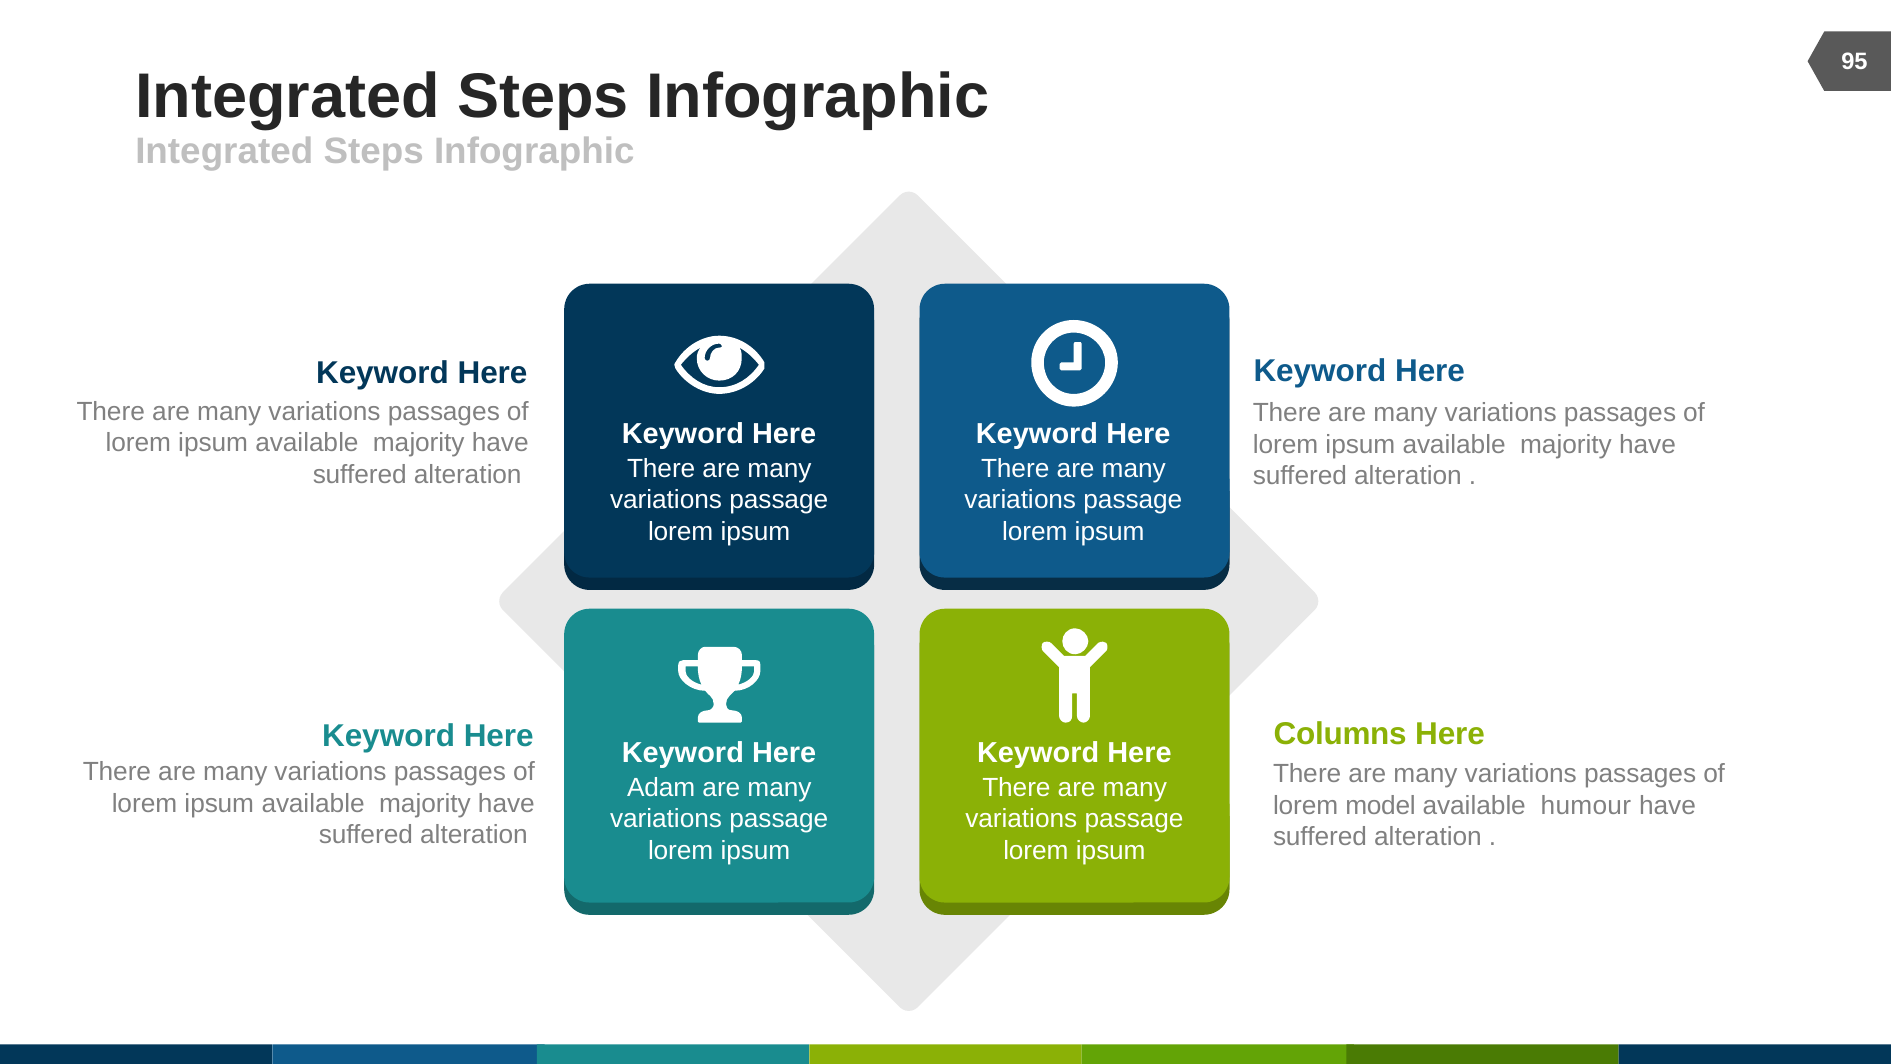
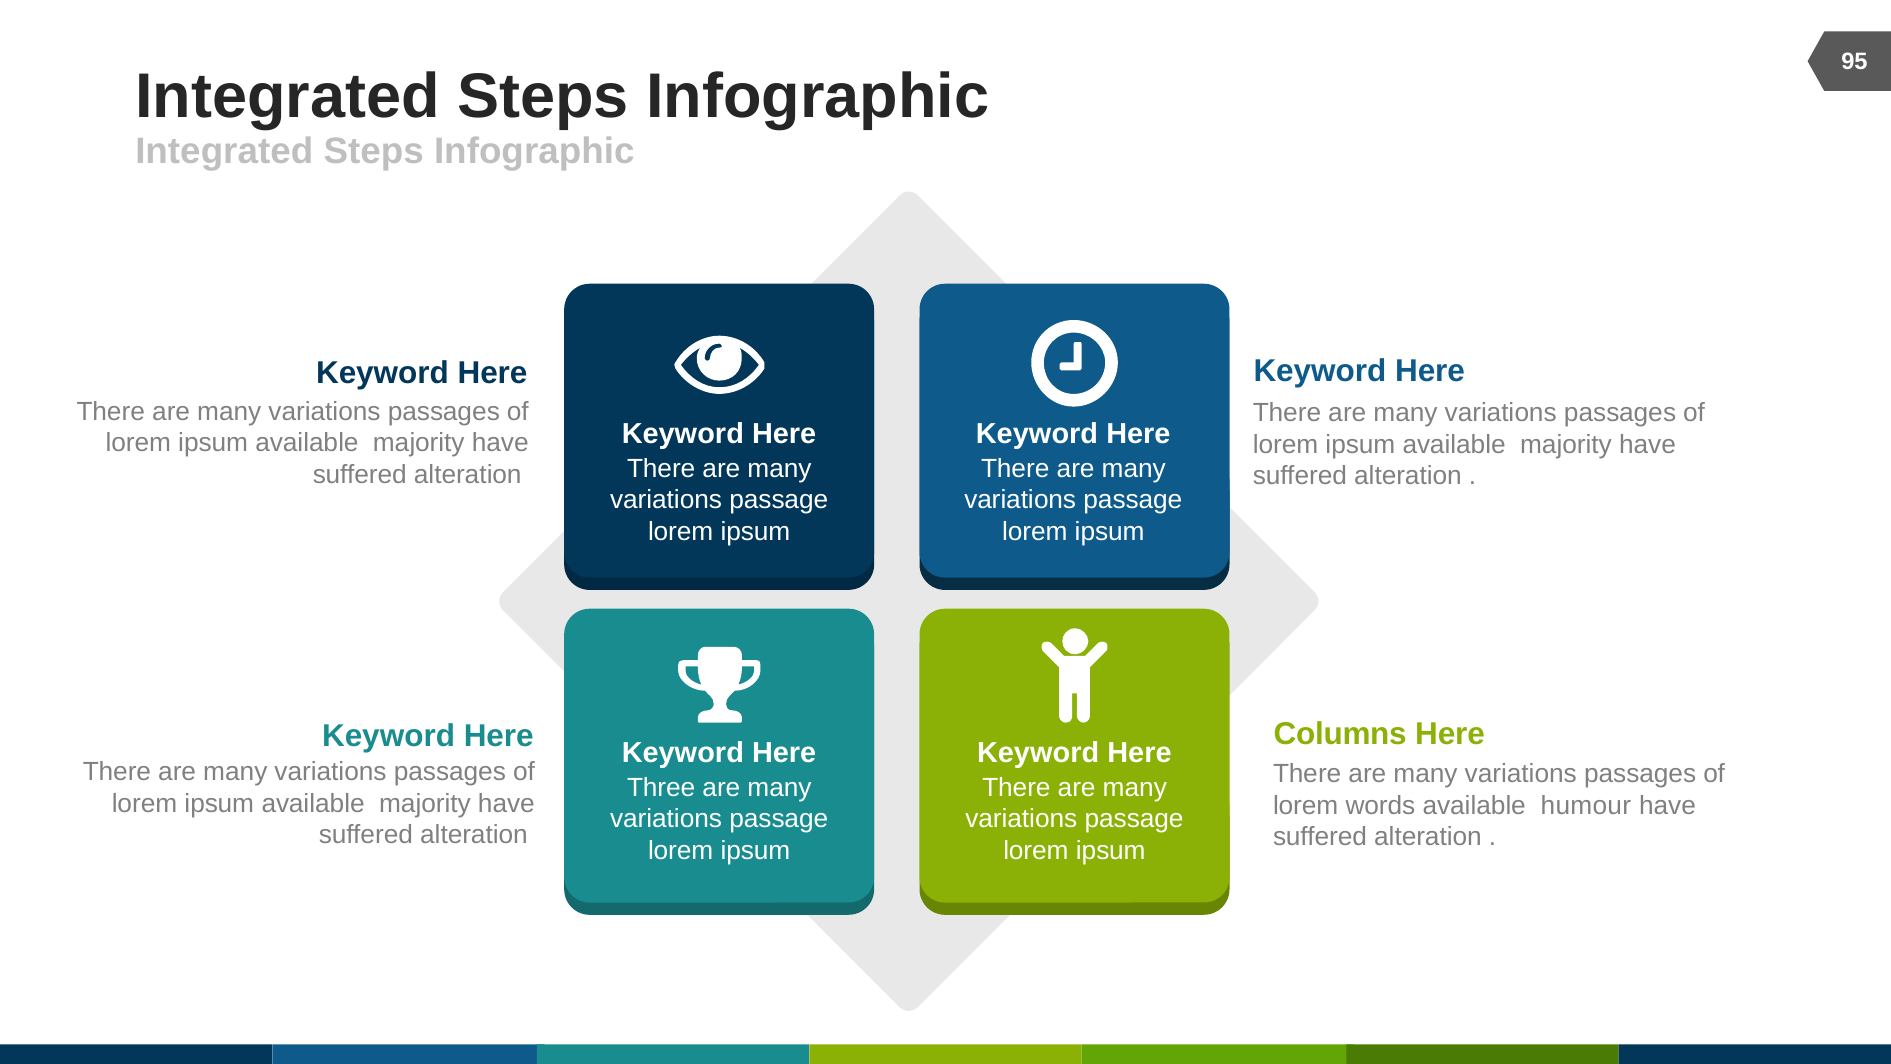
Adam: Adam -> Three
model: model -> words
